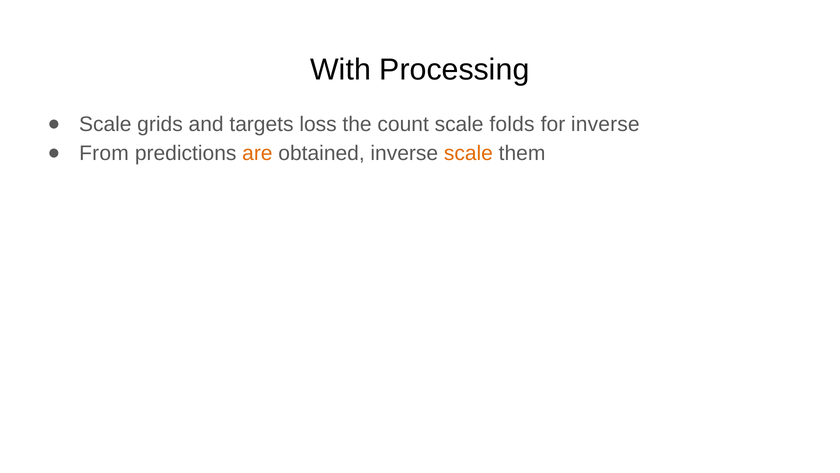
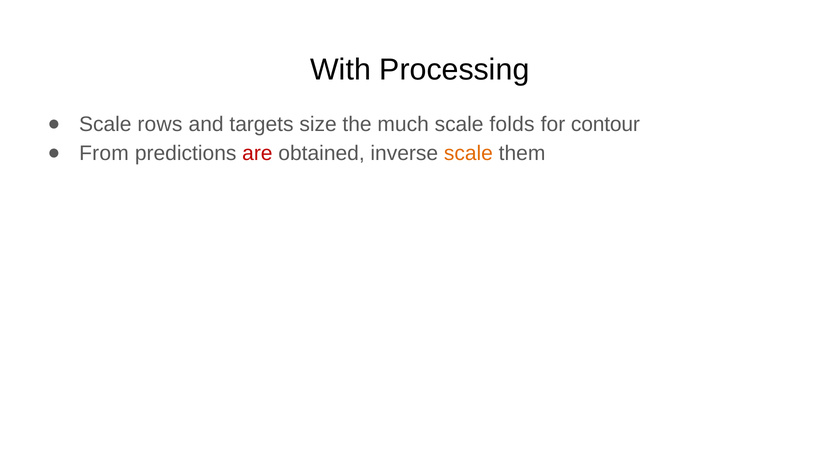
grids: grids -> rows
loss: loss -> size
count: count -> much
for inverse: inverse -> contour
are colour: orange -> red
